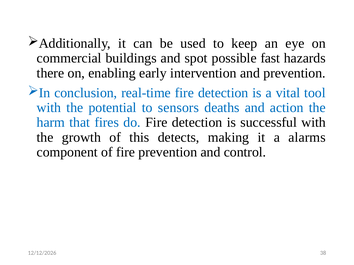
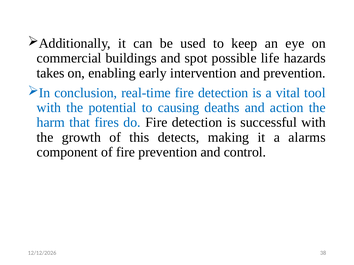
fast: fast -> life
there: there -> takes
sensors: sensors -> causing
